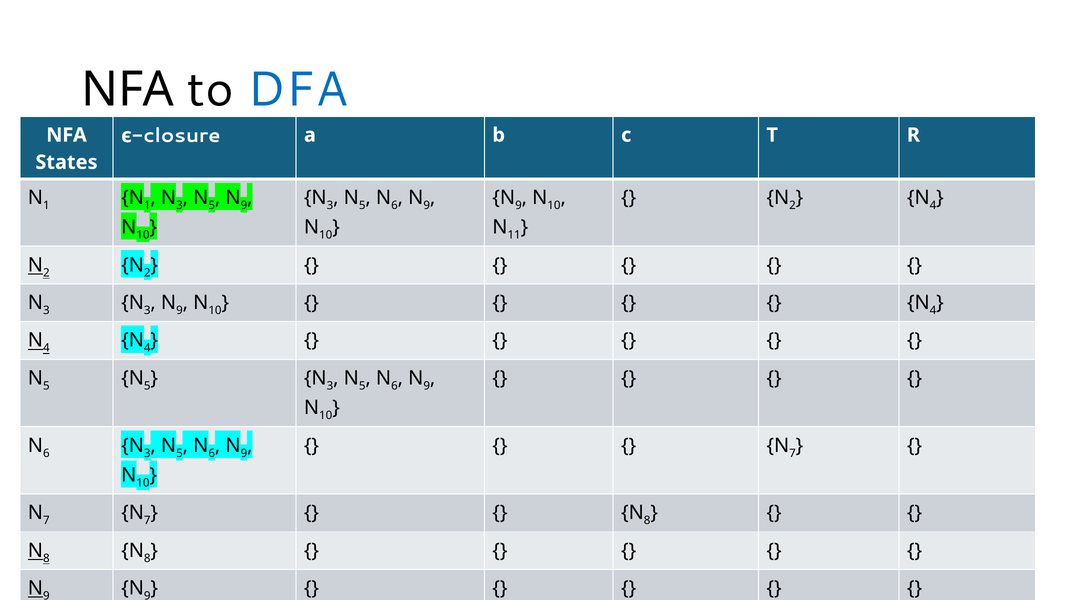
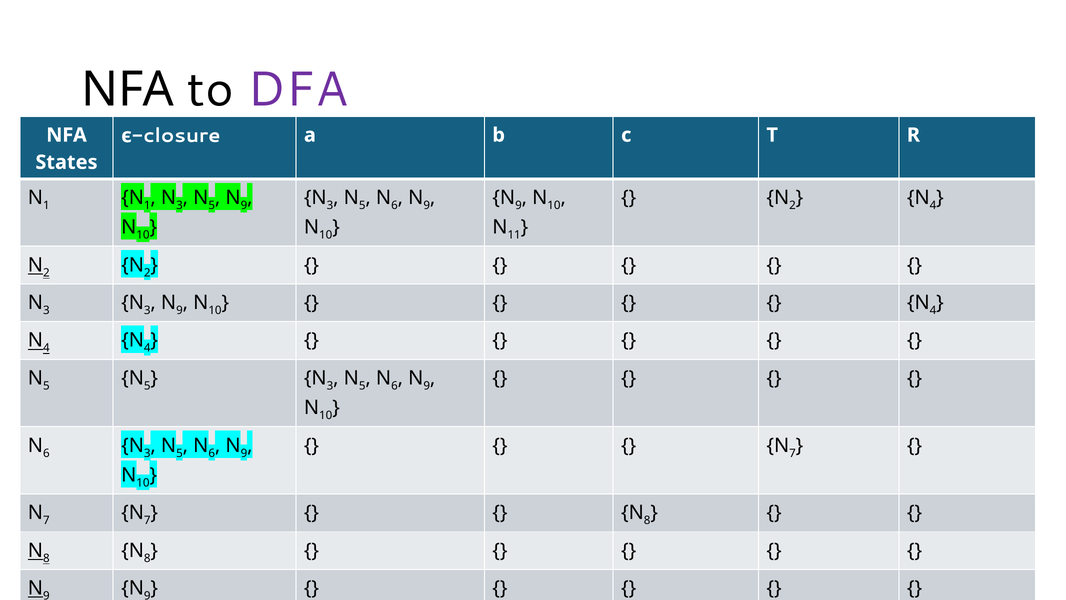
DFA colour: blue -> purple
